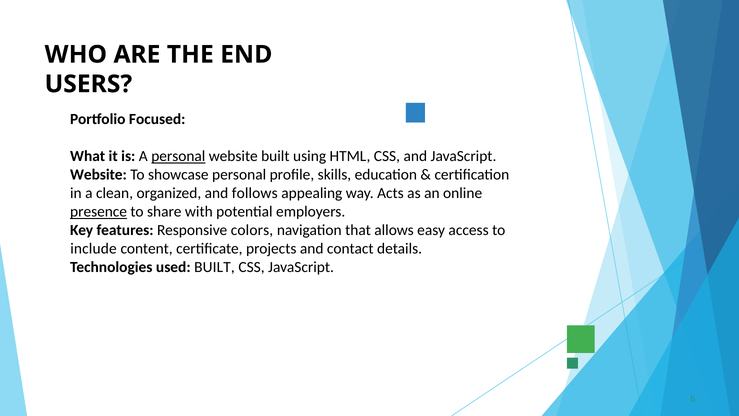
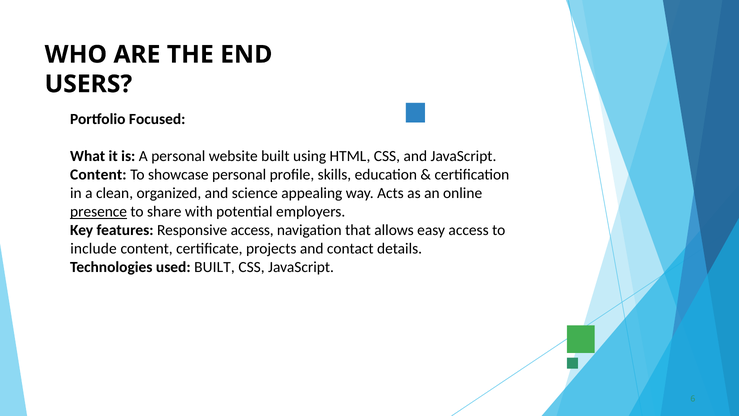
personal at (178, 156) underline: present -> none
Website at (98, 175): Website -> Content
follows: follows -> science
Responsive colors: colors -> access
